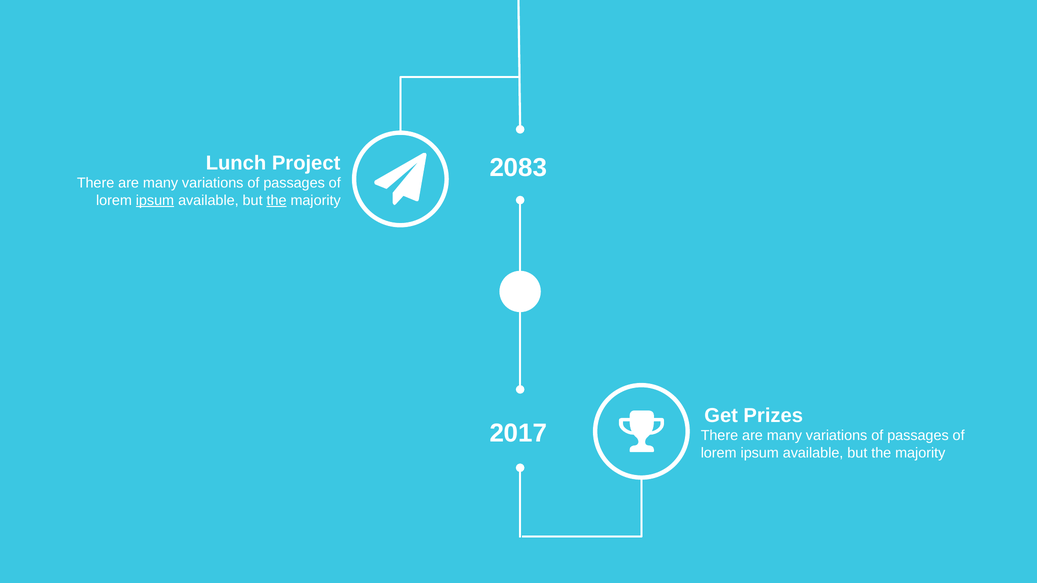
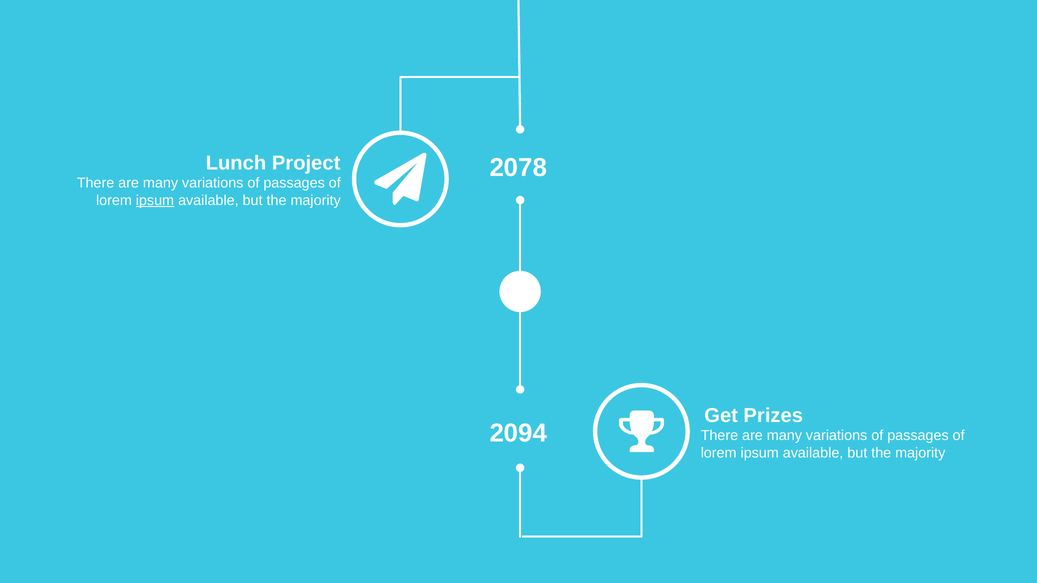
2083: 2083 -> 2078
the at (277, 201) underline: present -> none
2017: 2017 -> 2094
